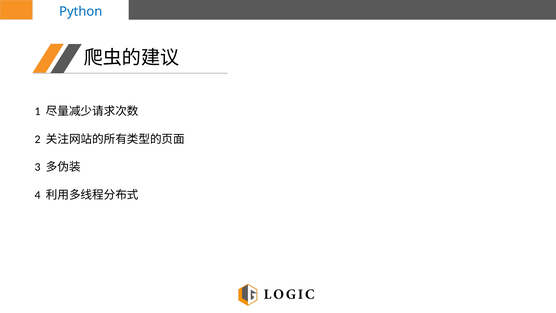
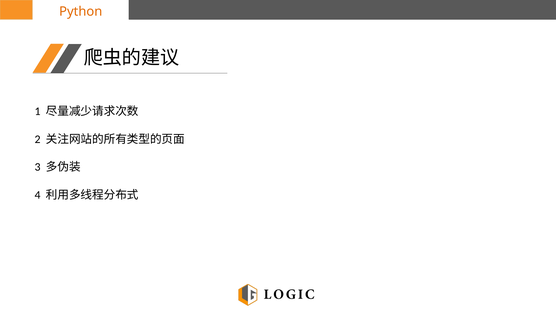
Python colour: blue -> orange
